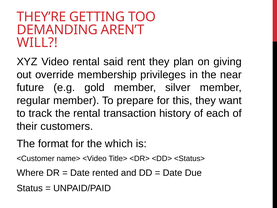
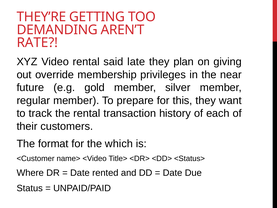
WILL: WILL -> RATE
rent: rent -> late
